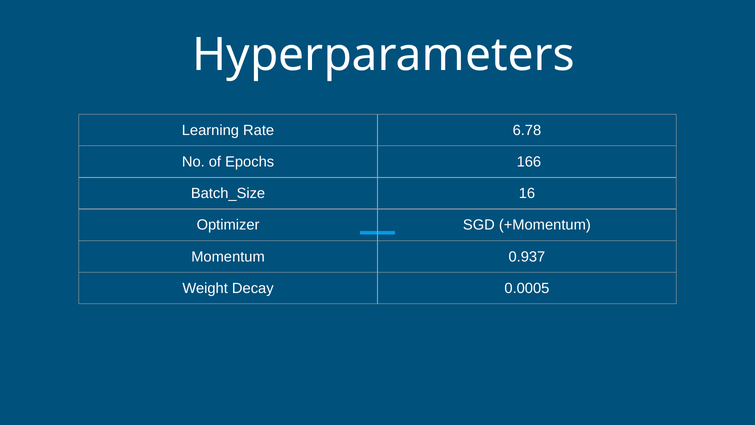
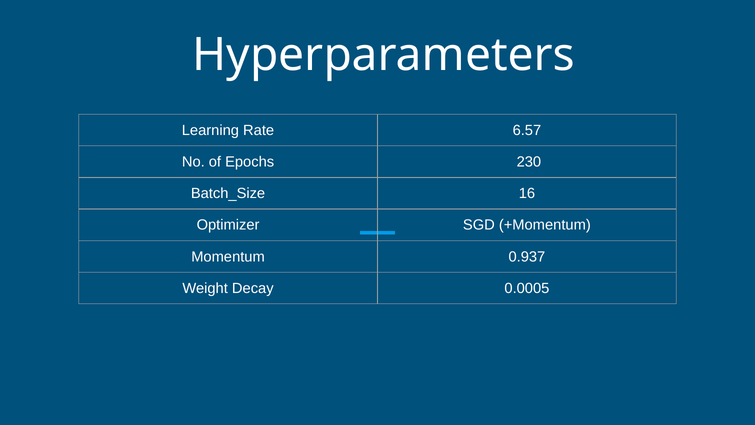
6.78: 6.78 -> 6.57
166: 166 -> 230
